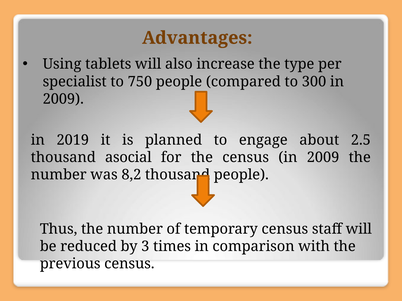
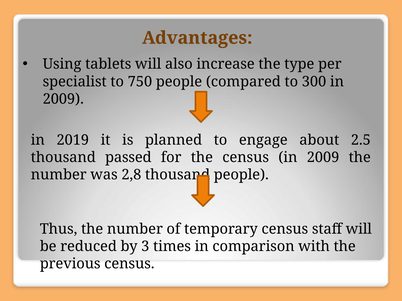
asocial: asocial -> passed
8,2: 8,2 -> 2,8
